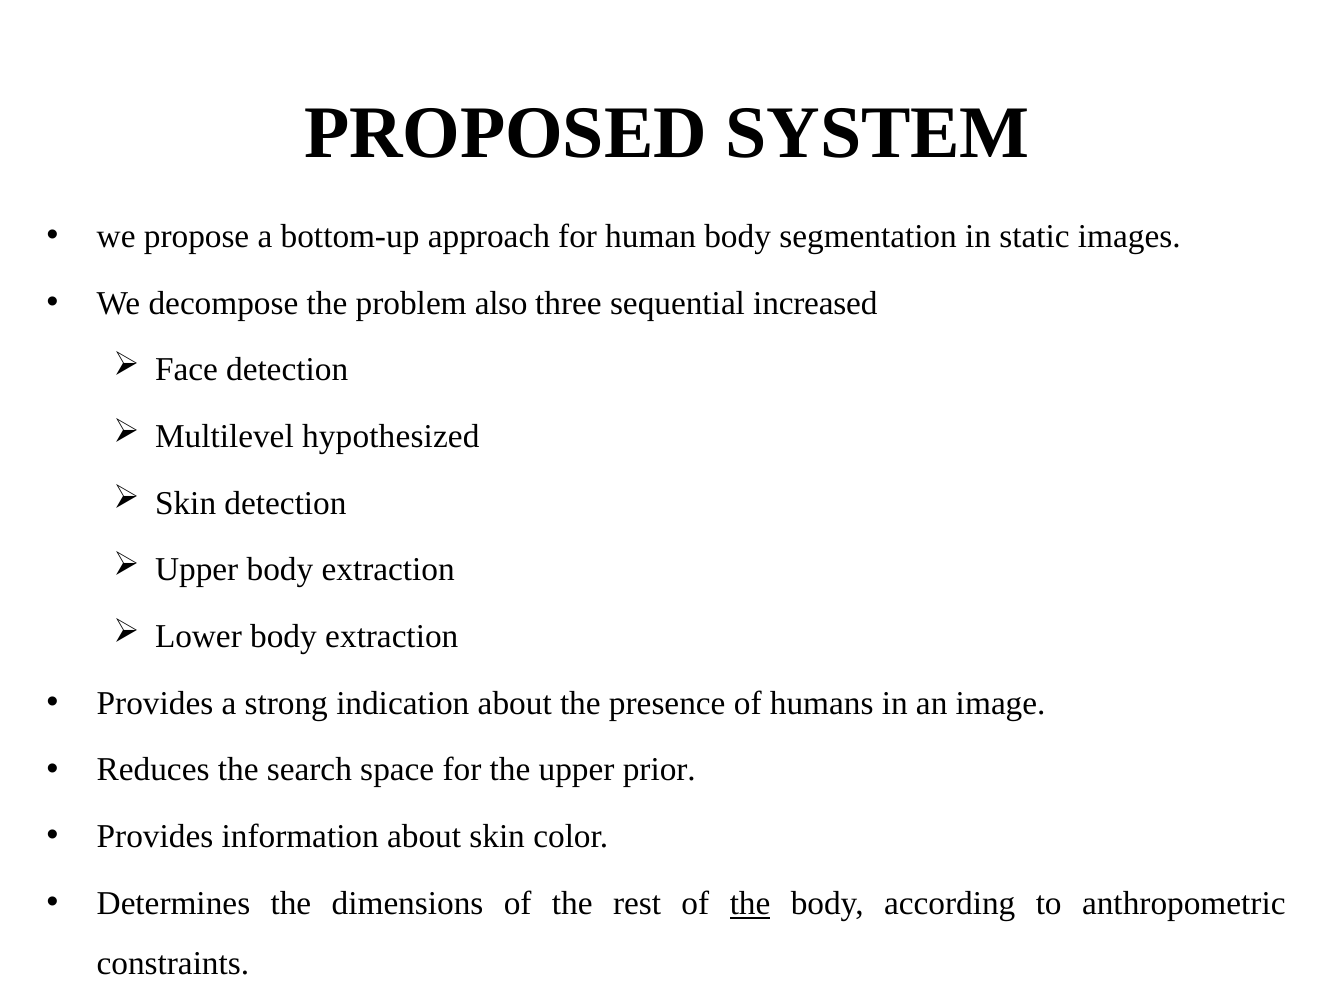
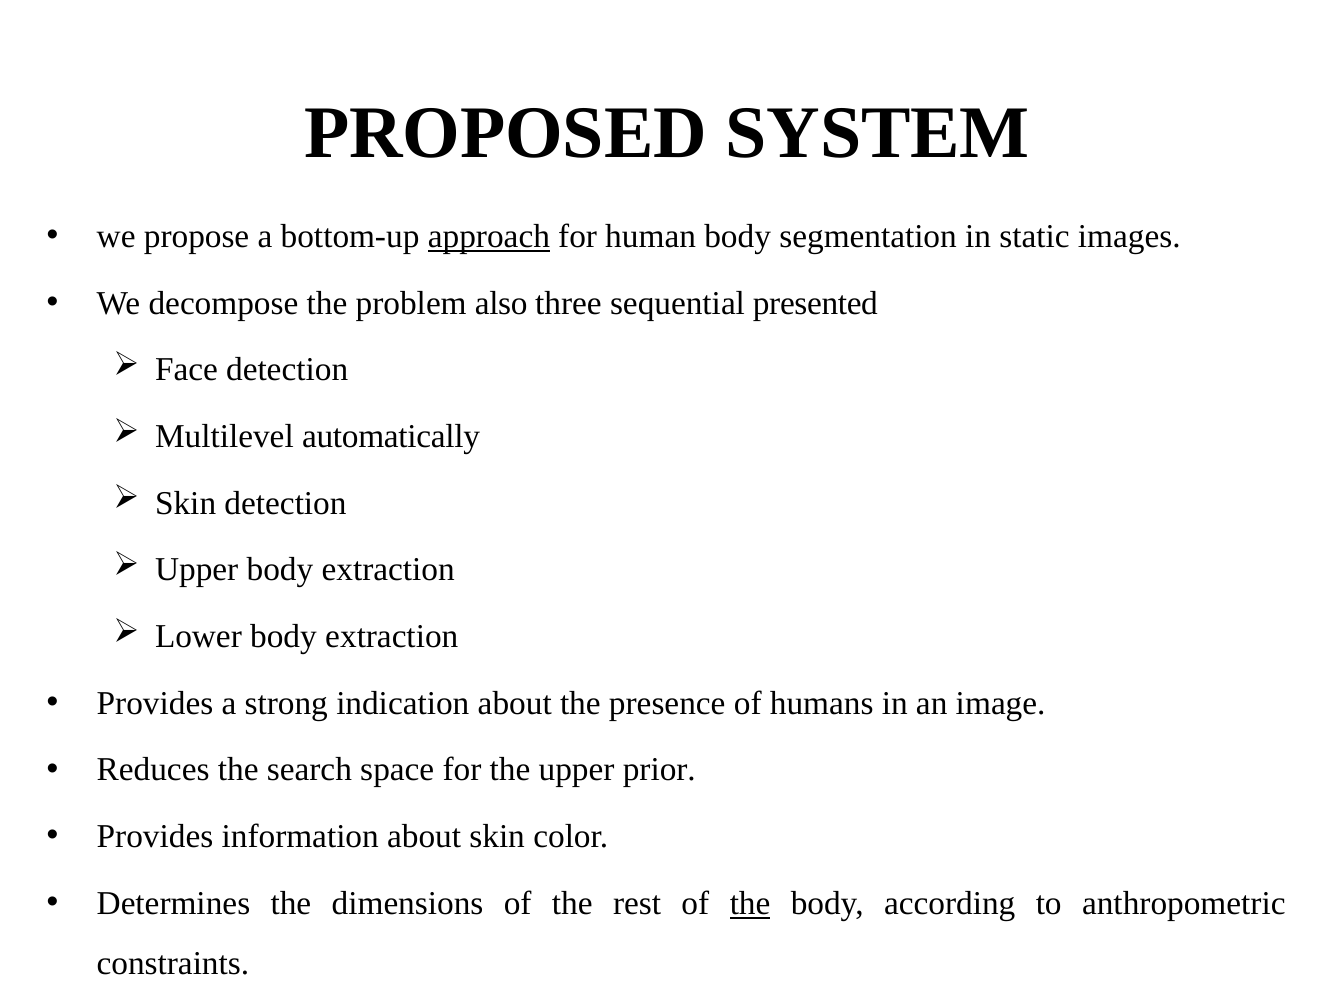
approach underline: none -> present
increased: increased -> presented
hypothesized: hypothesized -> automatically
